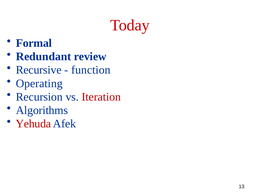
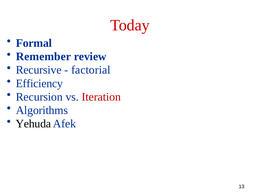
Redundant: Redundant -> Remember
function: function -> factorial
Operating: Operating -> Efficiency
Yehuda colour: red -> black
